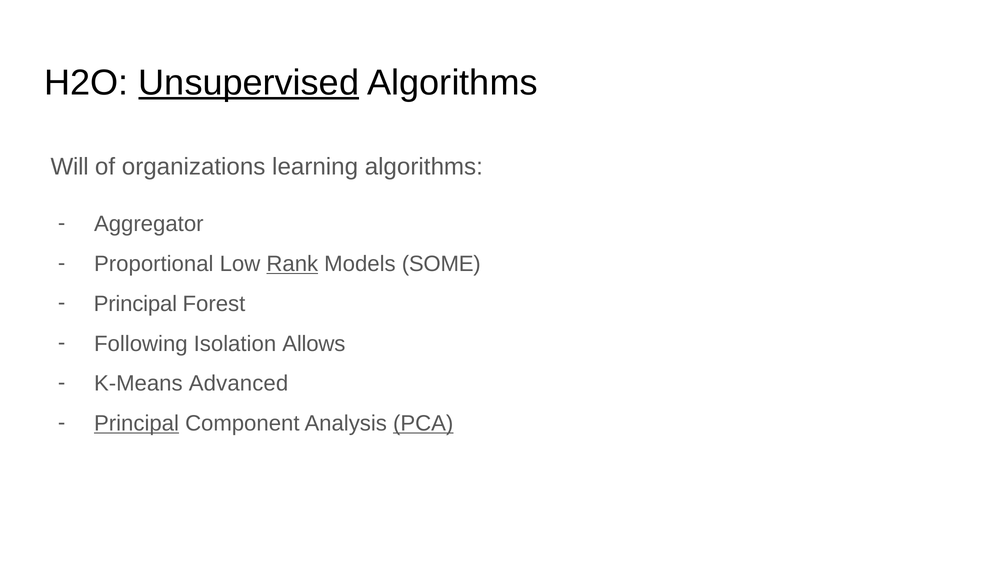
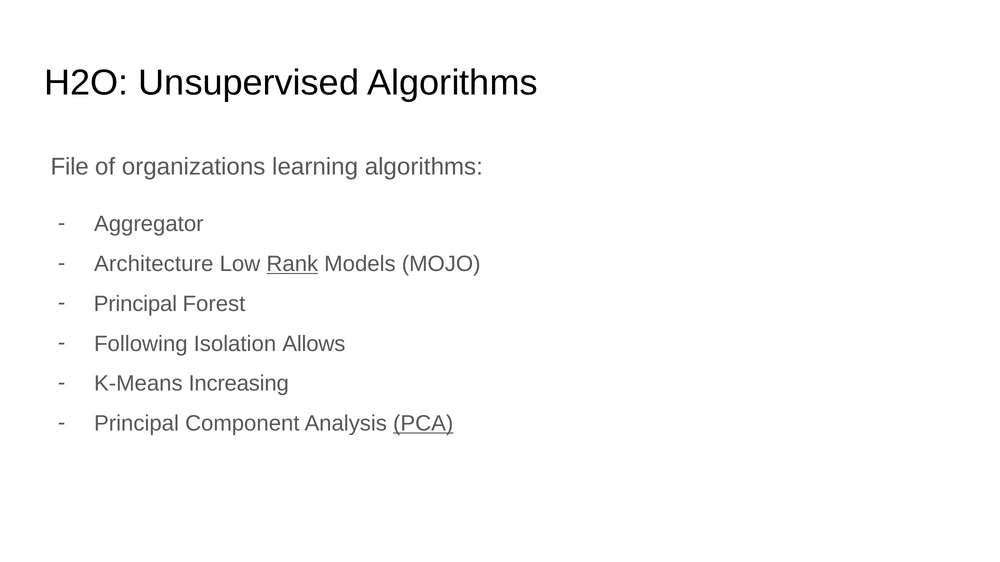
Unsupervised underline: present -> none
Will: Will -> File
Proportional: Proportional -> Architecture
SOME: SOME -> MOJO
Advanced: Advanced -> Increasing
Principal at (137, 424) underline: present -> none
